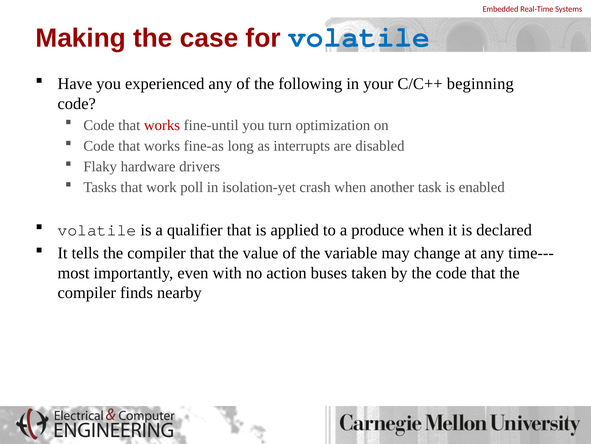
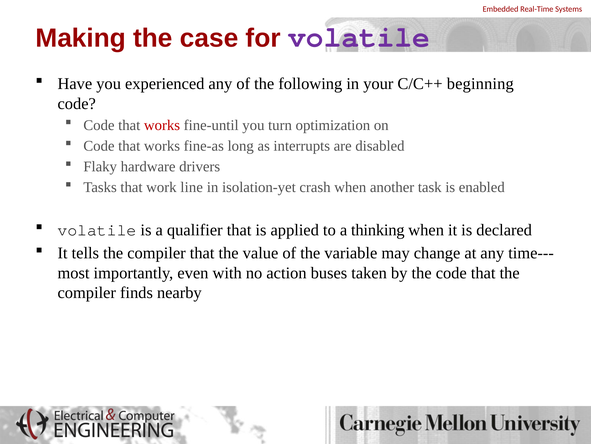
volatile at (359, 37) colour: blue -> purple
poll: poll -> line
produce: produce -> thinking
